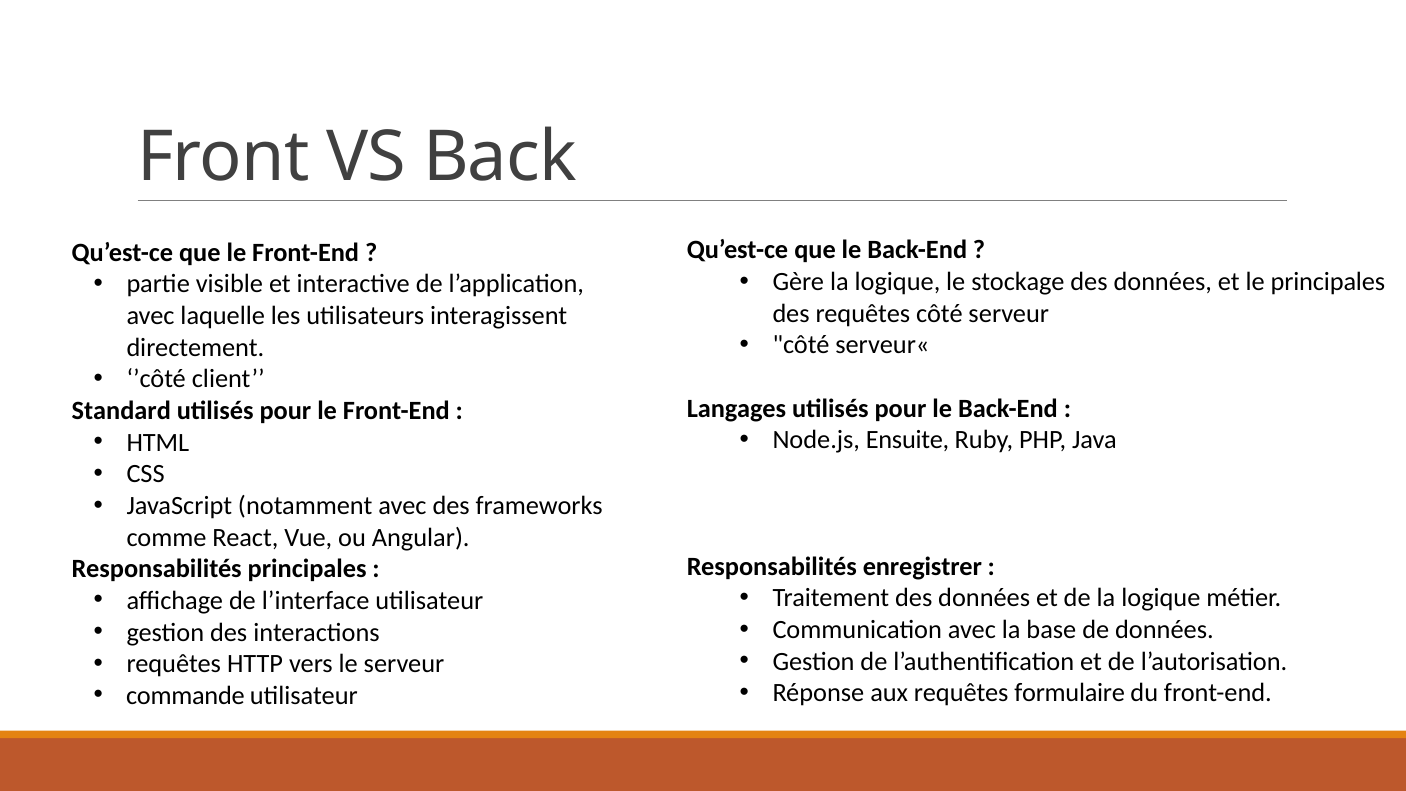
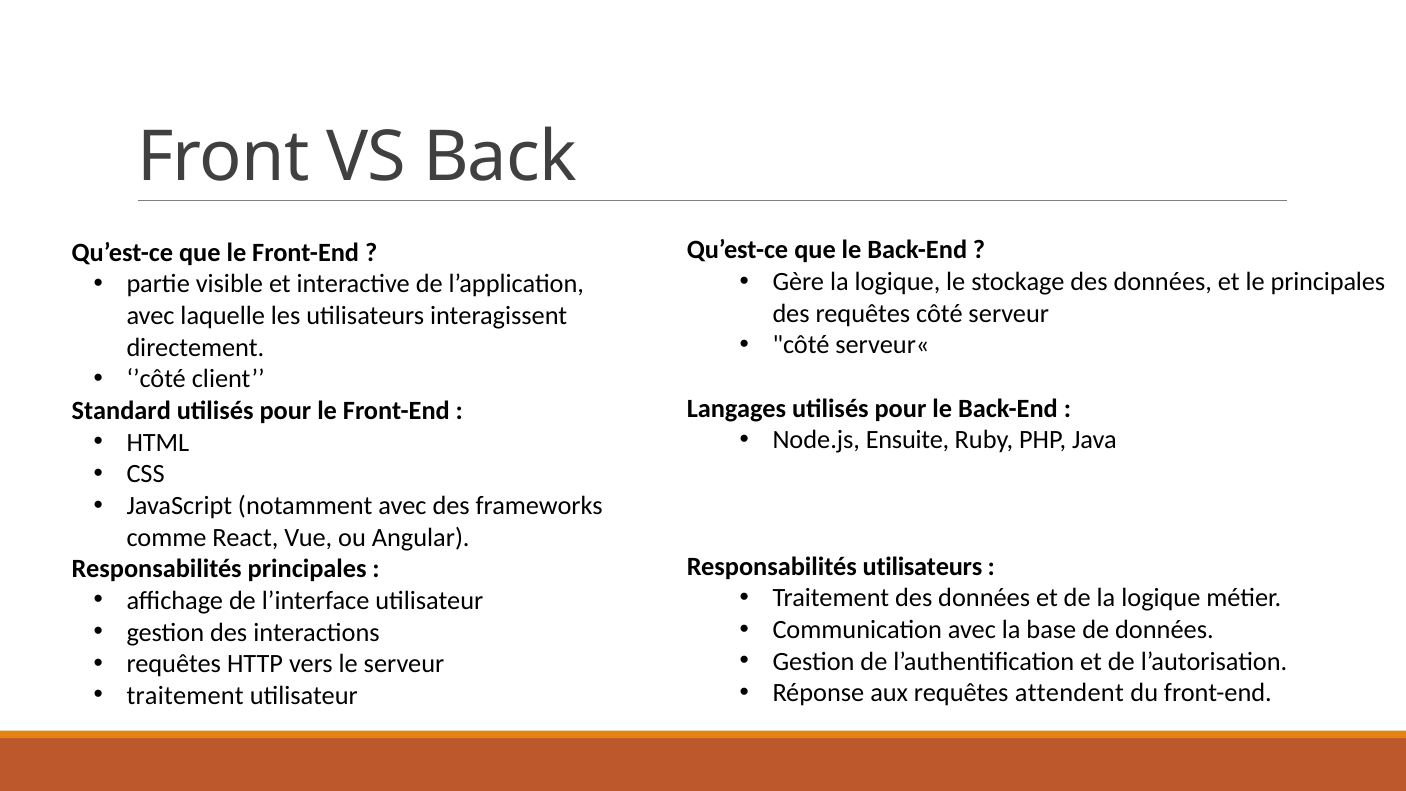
Responsabilités enregistrer: enregistrer -> utilisateurs
formulaire: formulaire -> attendent
commande at (185, 695): commande -> traitement
